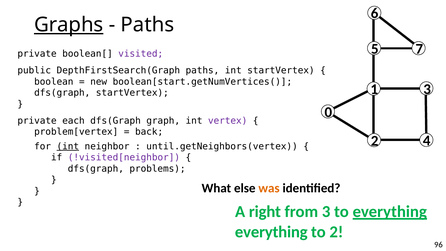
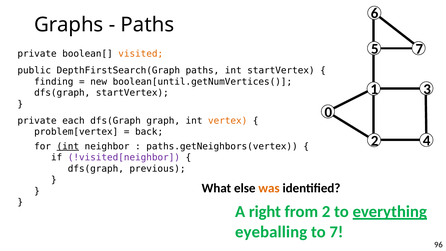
Graphs underline: present -> none
visited colour: purple -> orange
boolean: boolean -> finding
boolean[start.getNumVertices(: boolean[start.getNumVertices( -> boolean[until.getNumVertices(
vertex colour: purple -> orange
until.getNeighbors(vertex: until.getNeighbors(vertex -> paths.getNeighbors(vertex
problems: problems -> previous
from 3: 3 -> 2
everything at (271, 232): everything -> eyeballing
to 2: 2 -> 7
